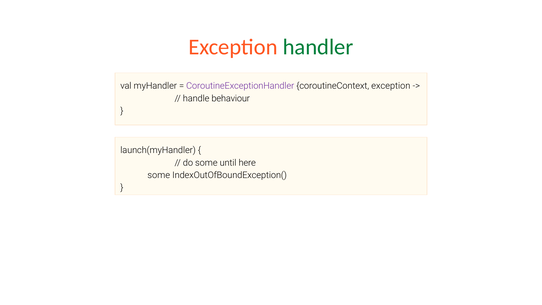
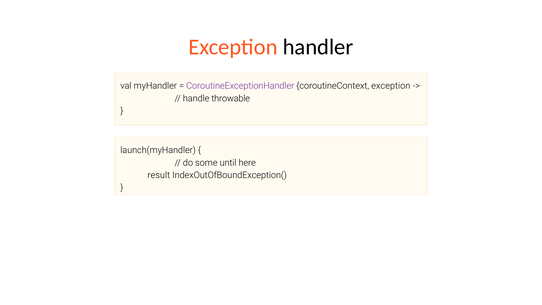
handler colour: green -> black
behaviour: behaviour -> throwable
some at (159, 175): some -> result
